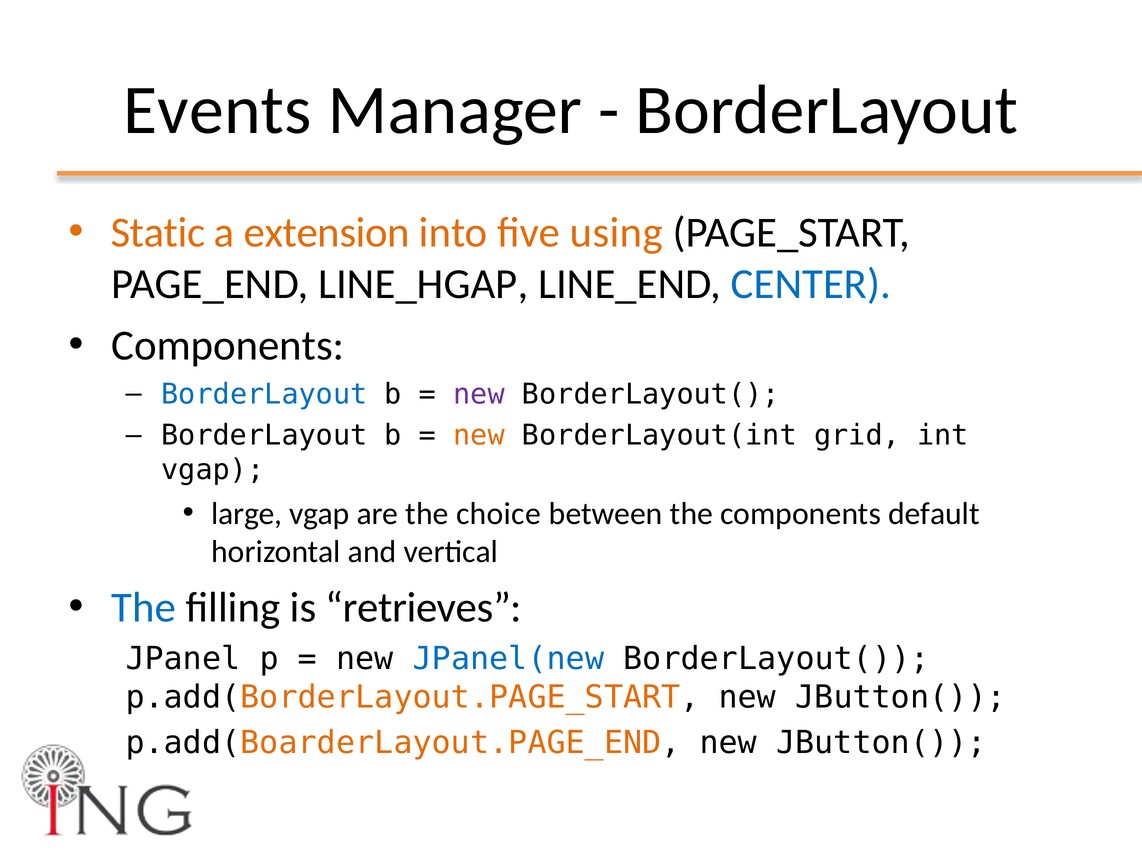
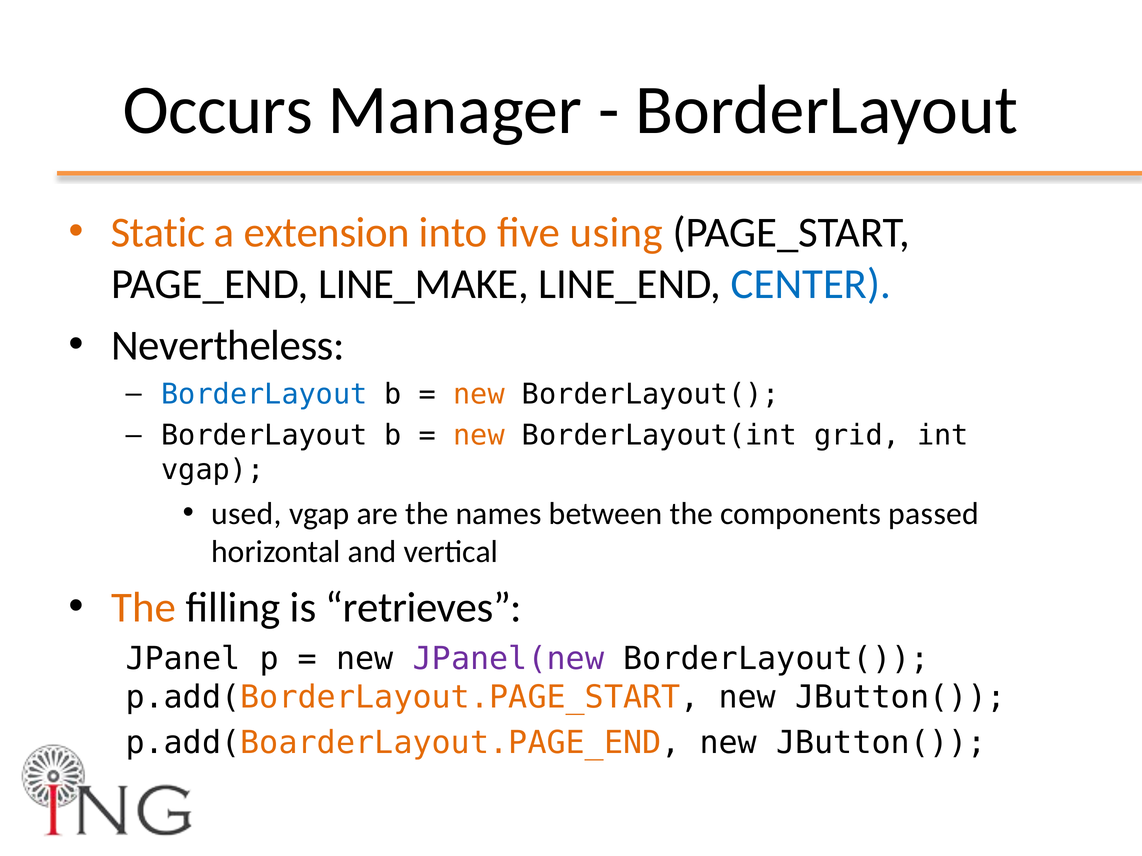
Events: Events -> Occurs
LINE_HGAP: LINE_HGAP -> LINE_MAKE
Components at (228, 346): Components -> Nevertheless
new at (479, 395) colour: purple -> orange
large: large -> used
choice: choice -> names
default: default -> passed
The at (144, 608) colour: blue -> orange
JPanel(new colour: blue -> purple
